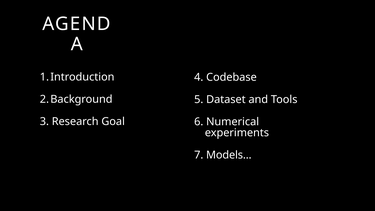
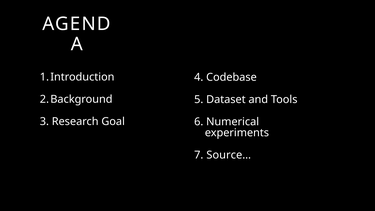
Models…: Models… -> Source…
